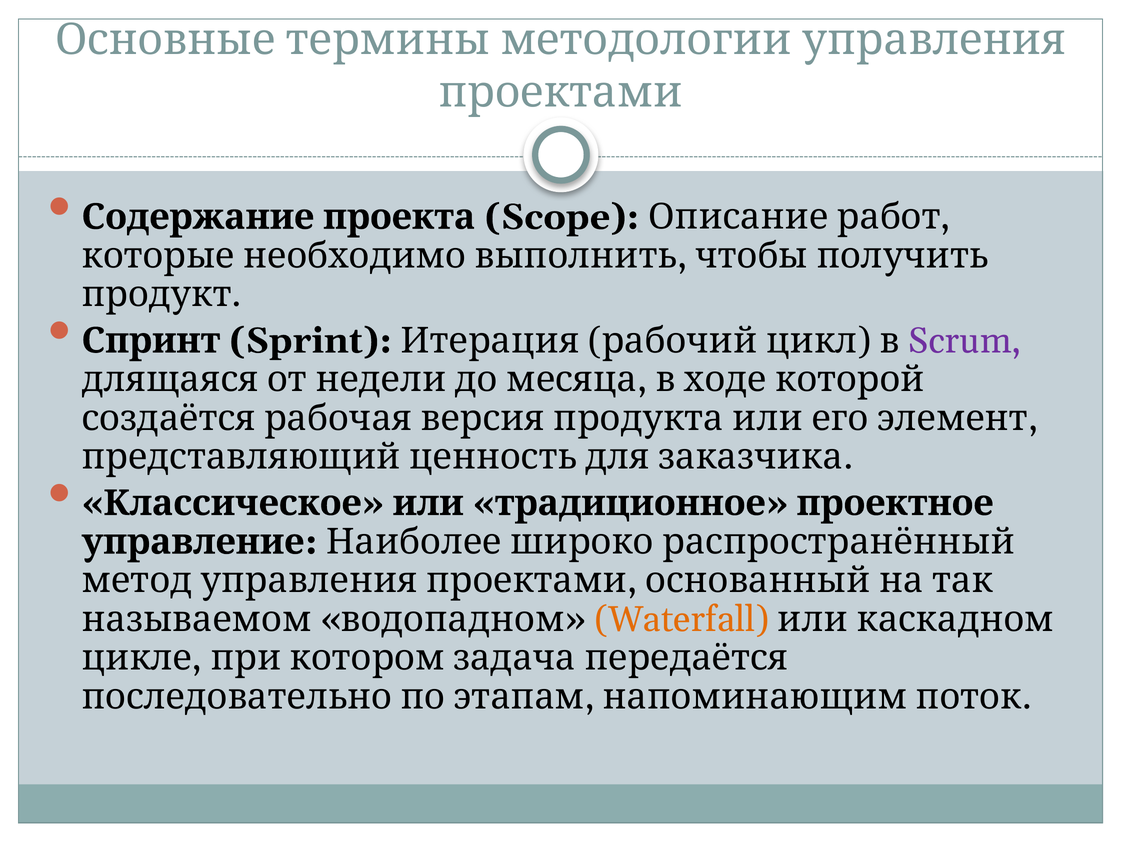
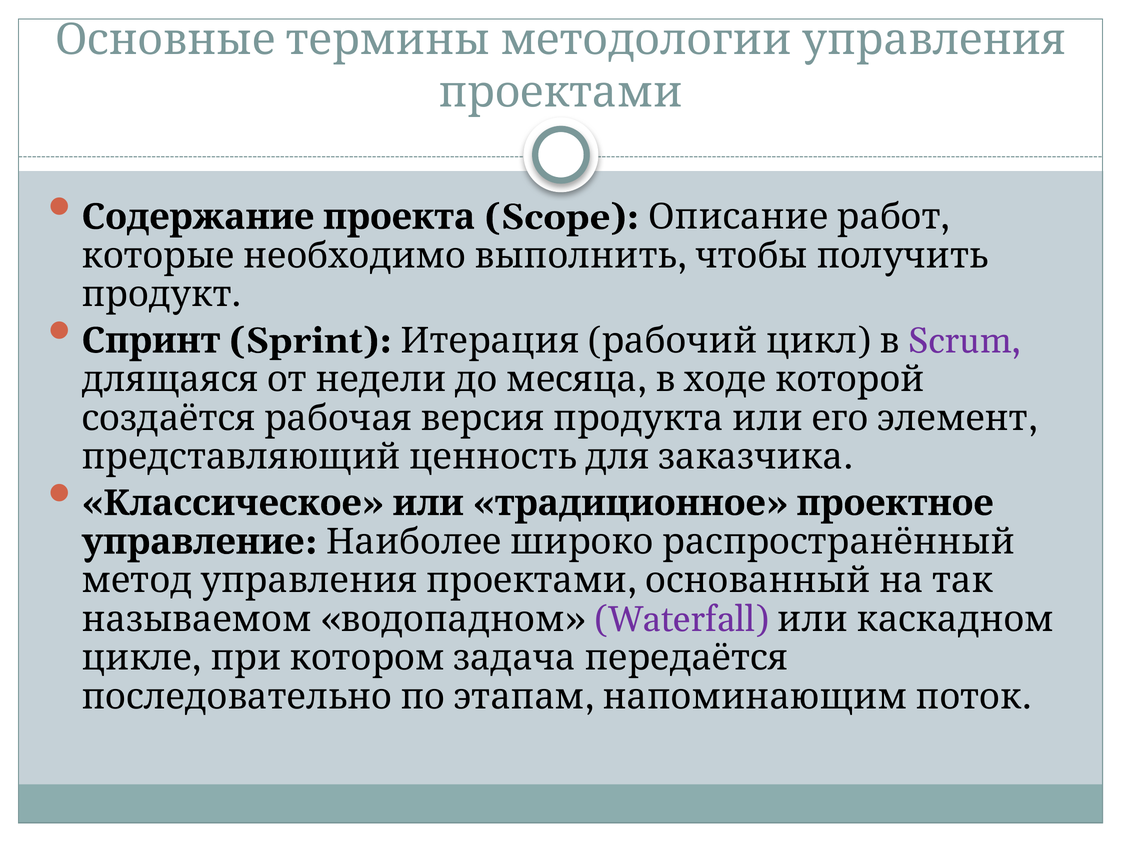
Waterfall colour: orange -> purple
